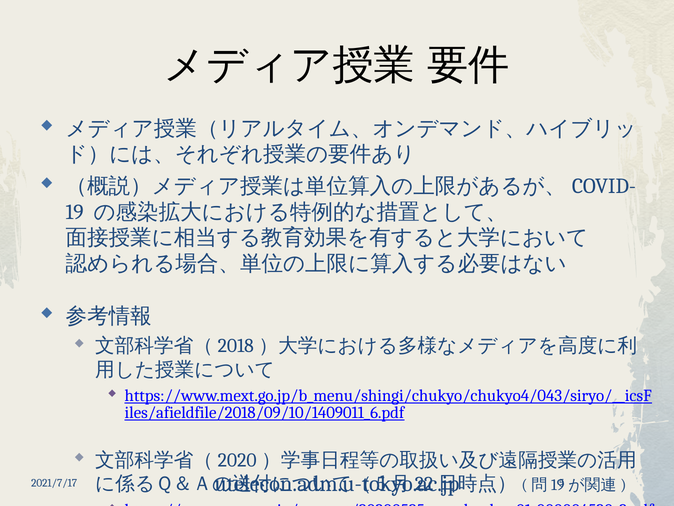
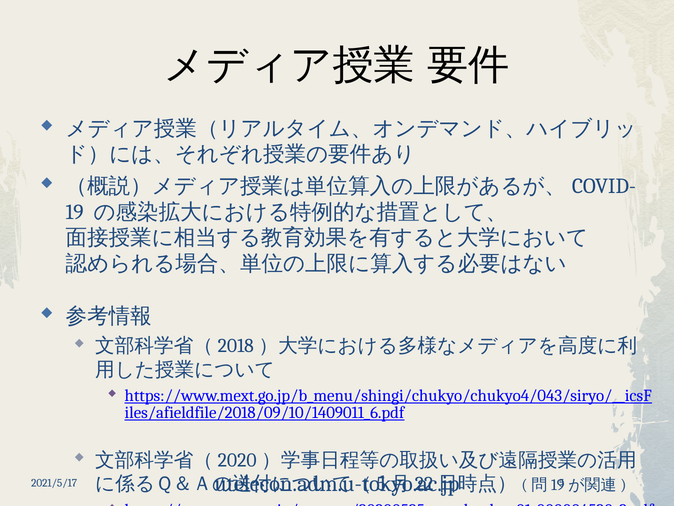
2021/7/17: 2021/7/17 -> 2021/5/17
